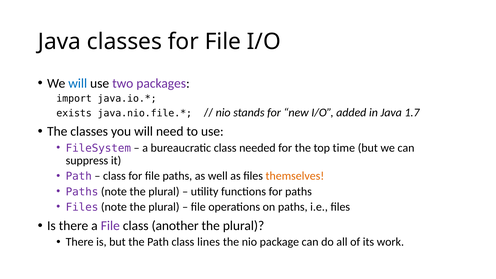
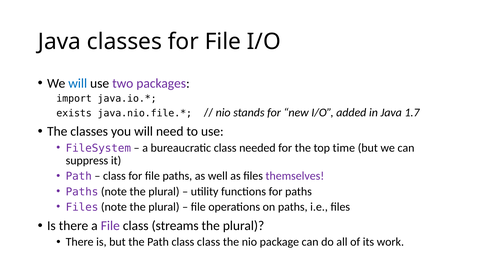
themselves colour: orange -> purple
another: another -> streams
class lines: lines -> class
